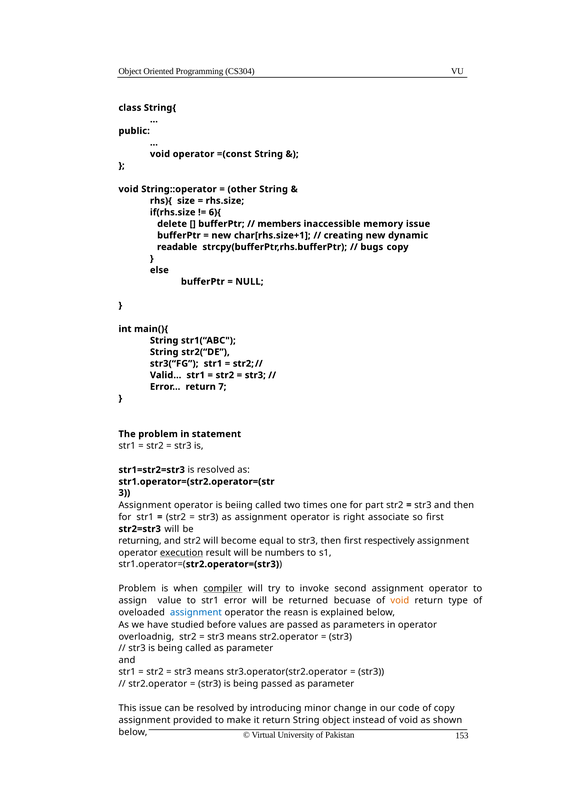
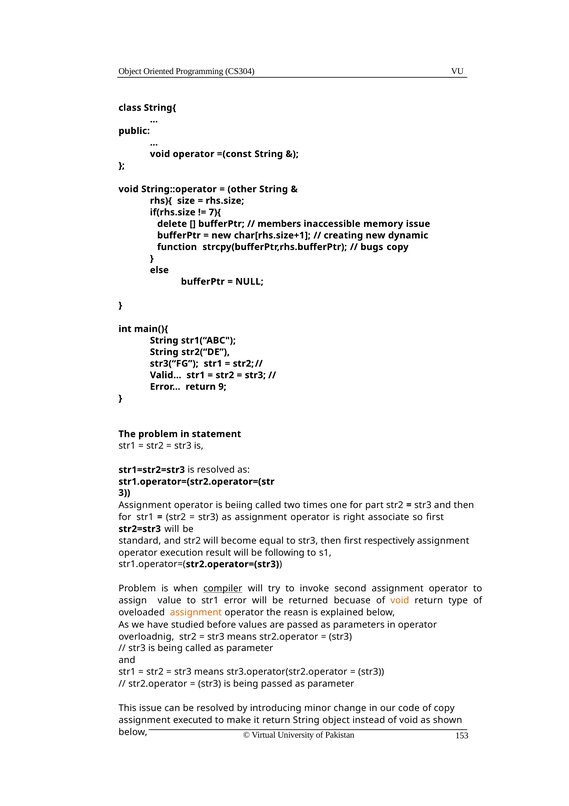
6){: 6){ -> 7){
readable: readable -> function
7: 7 -> 9
returning: returning -> standard
execution underline: present -> none
numbers: numbers -> following
assignment at (196, 612) colour: blue -> orange
provided: provided -> executed
